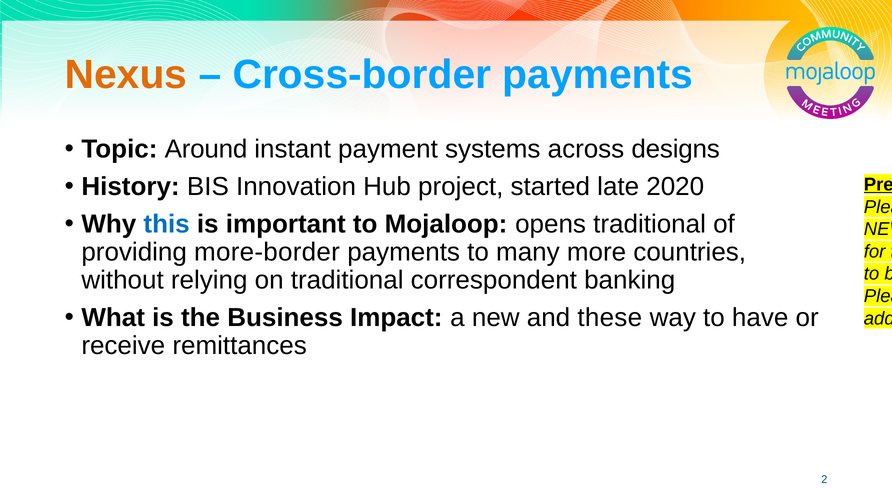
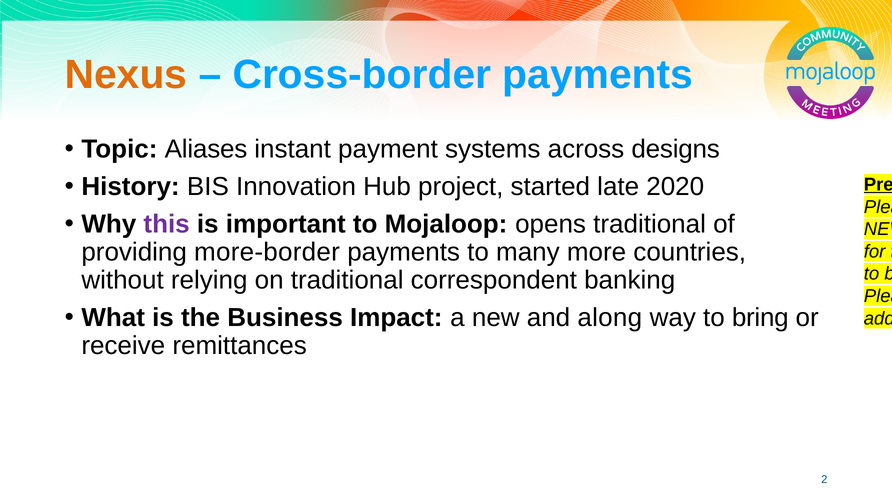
Around: Around -> Aliases
this colour: blue -> purple
and these: these -> along
way to have: have -> bring
